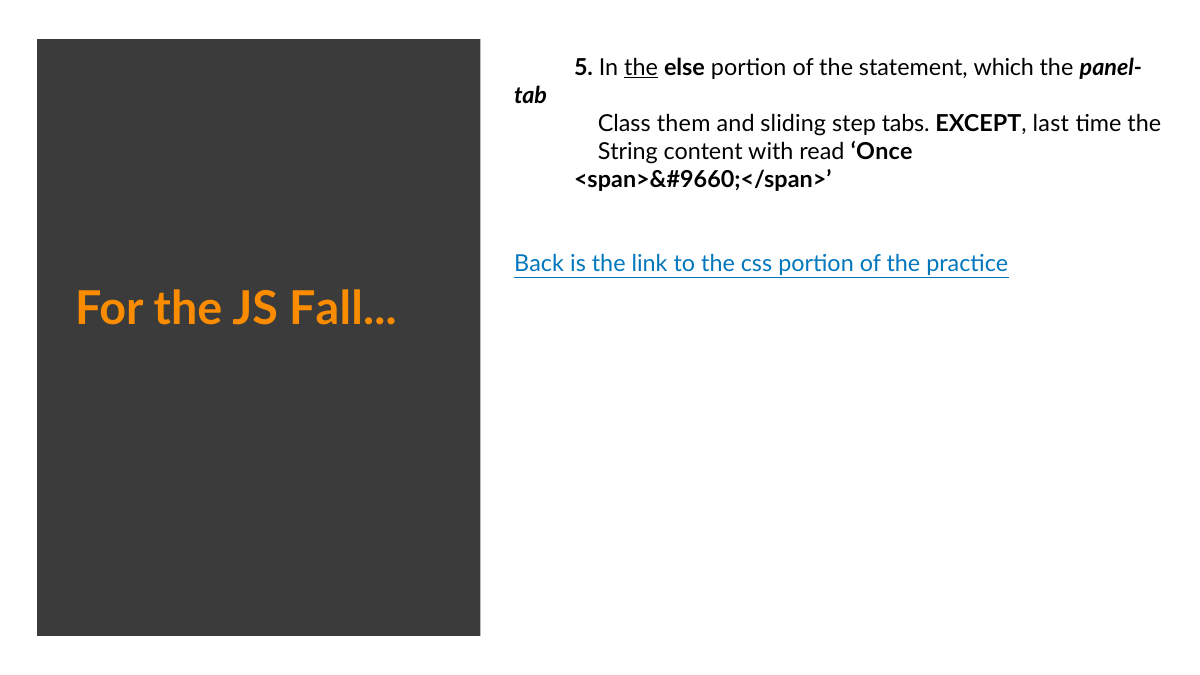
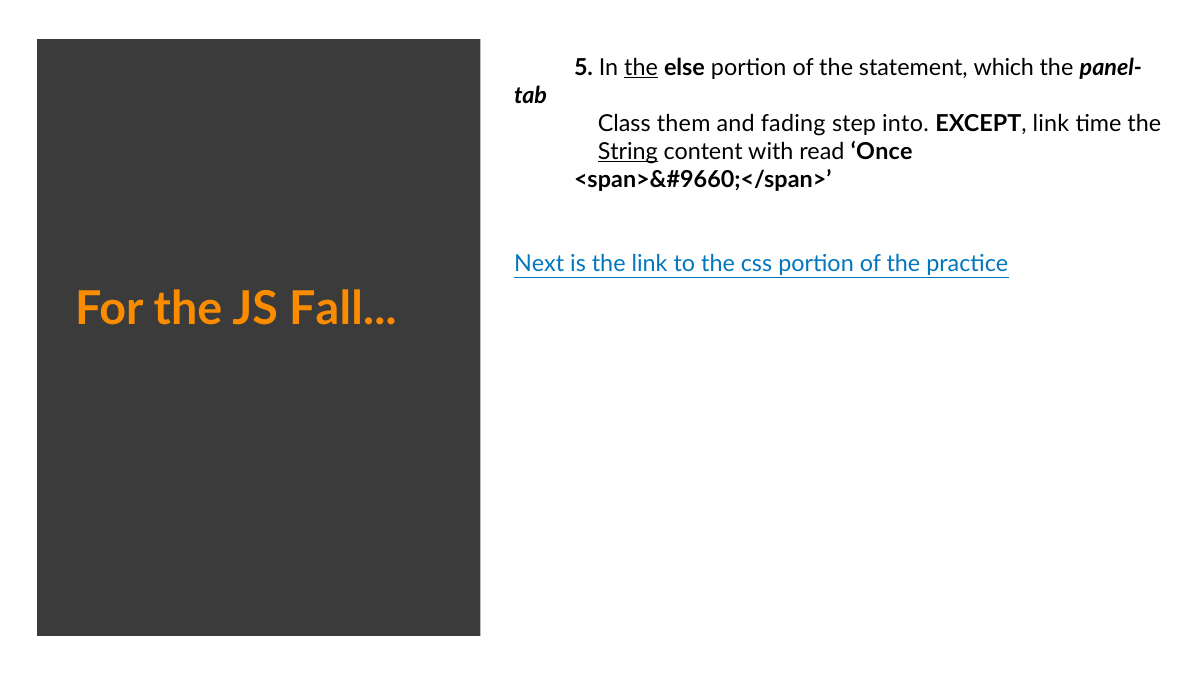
sliding: sliding -> fading
tabs: tabs -> into
EXCEPT last: last -> link
String underline: none -> present
Back: Back -> Next
